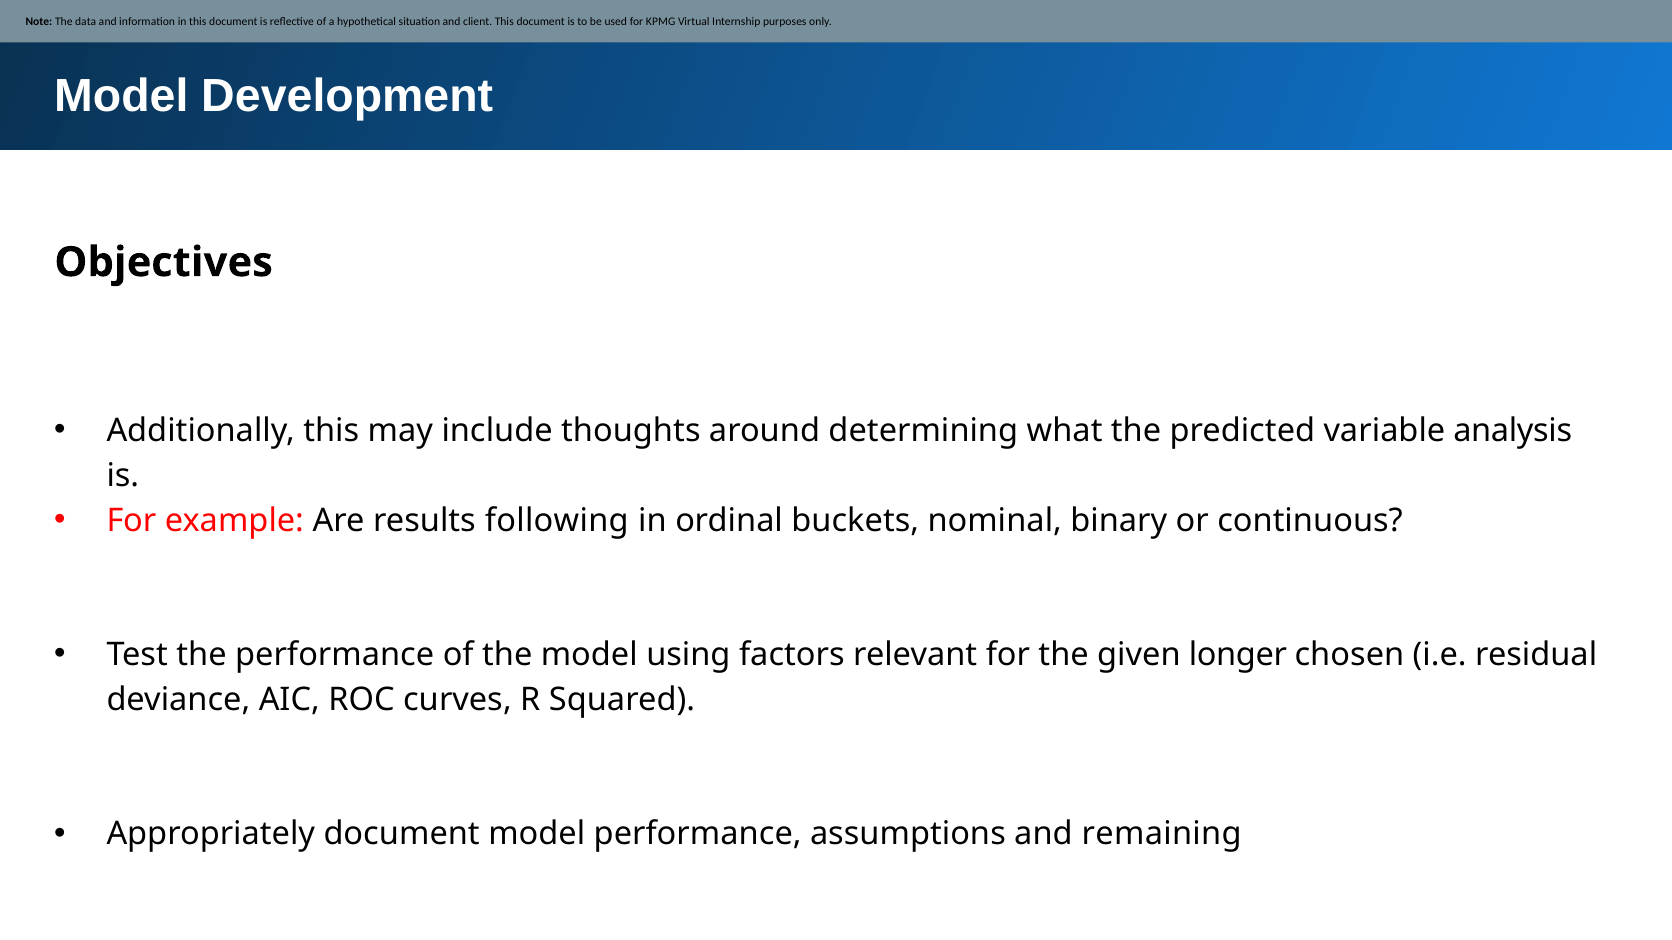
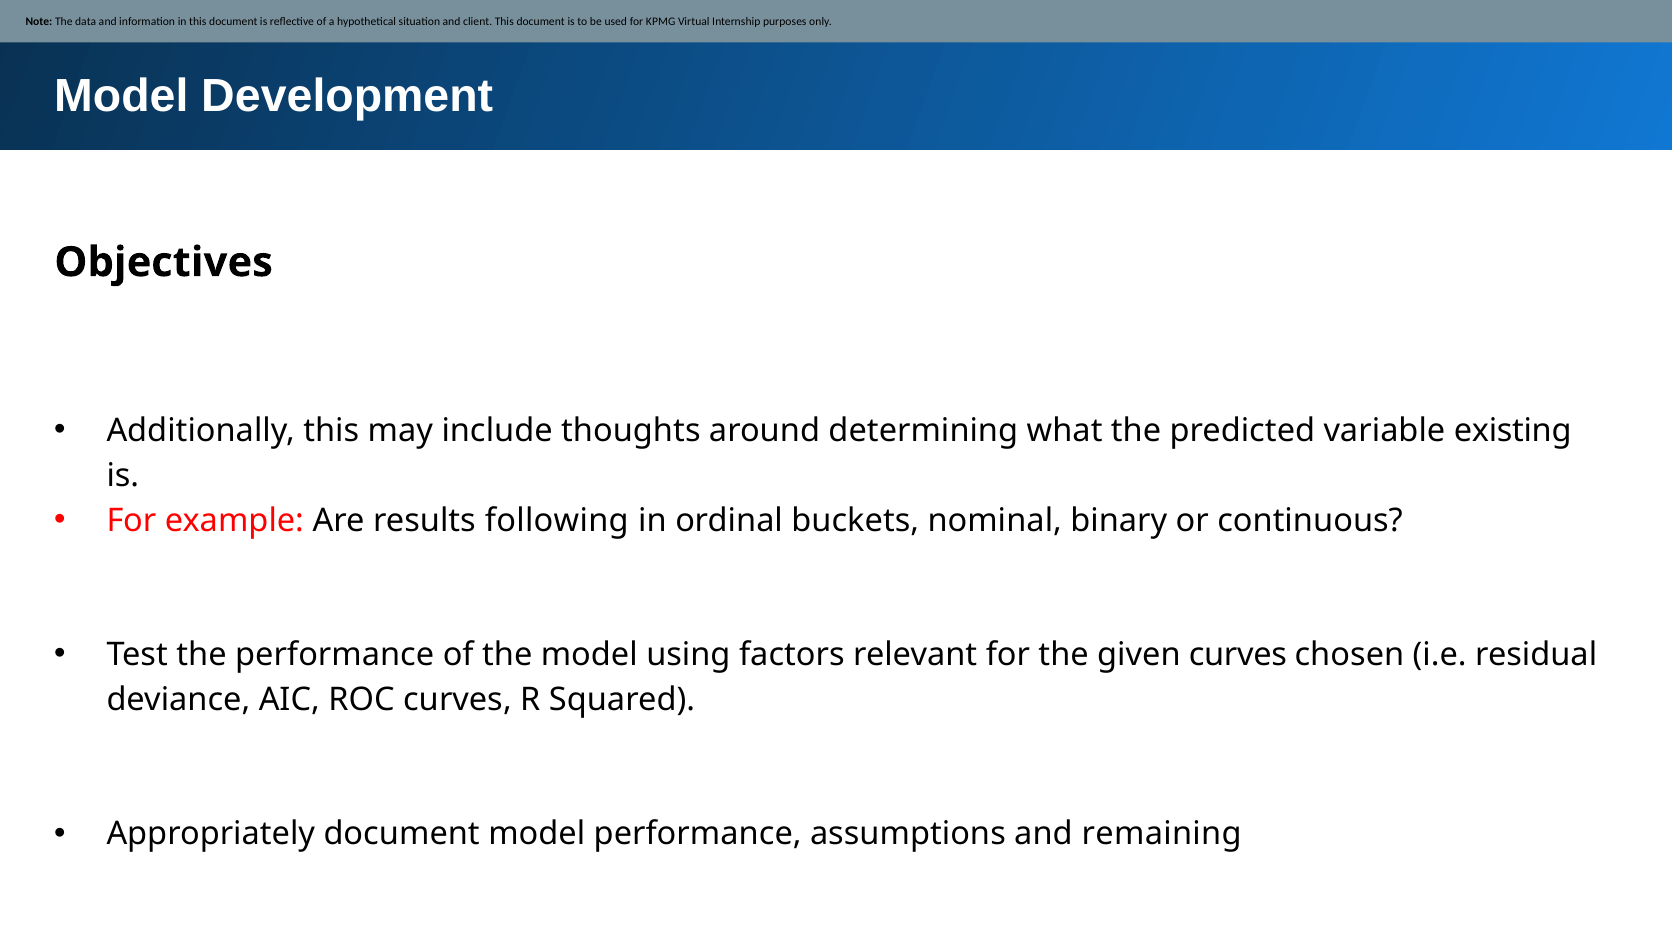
analysis: analysis -> existing
given longer: longer -> curves
